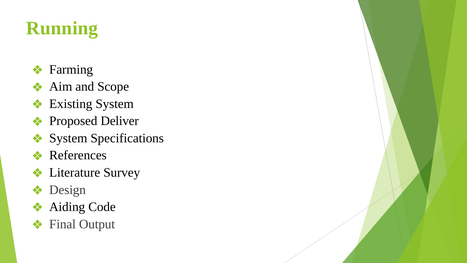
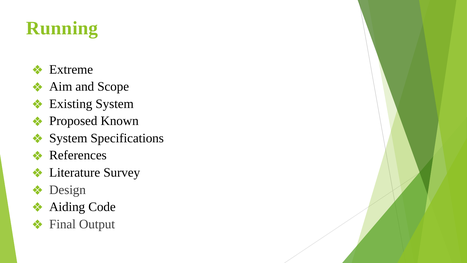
Farming: Farming -> Extreme
Deliver: Deliver -> Known
